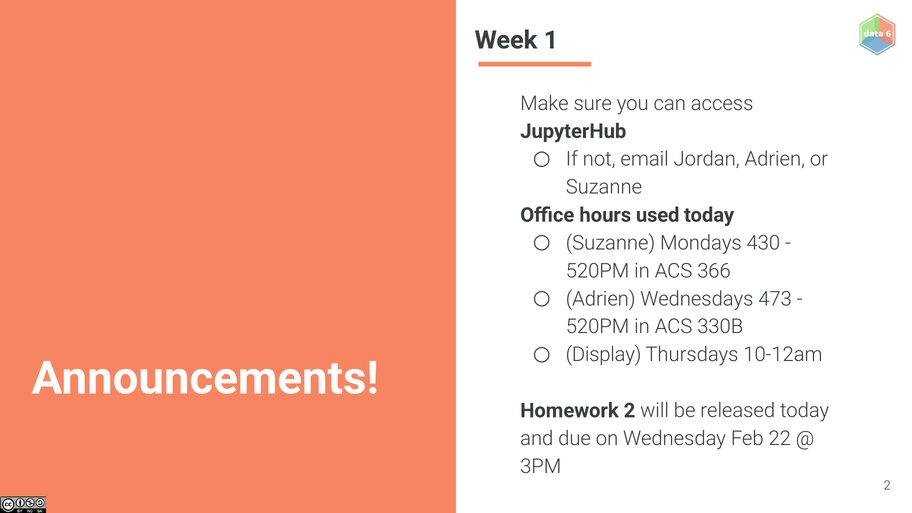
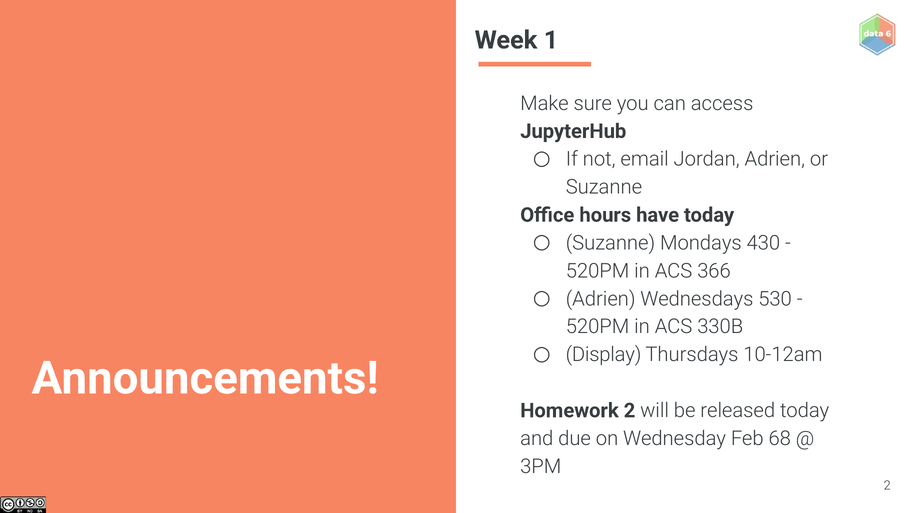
used: used -> have
473: 473 -> 530
22: 22 -> 68
